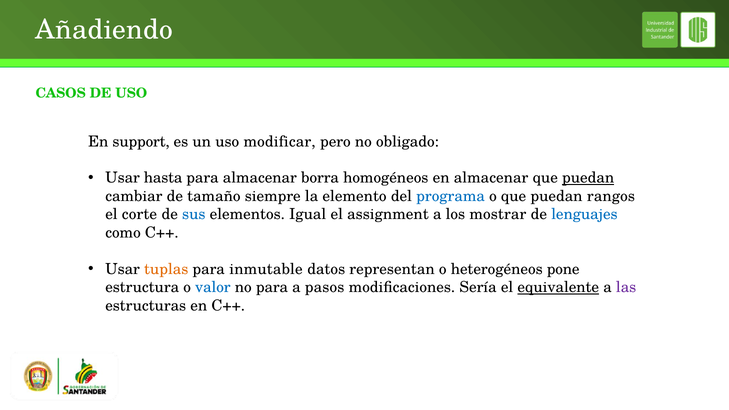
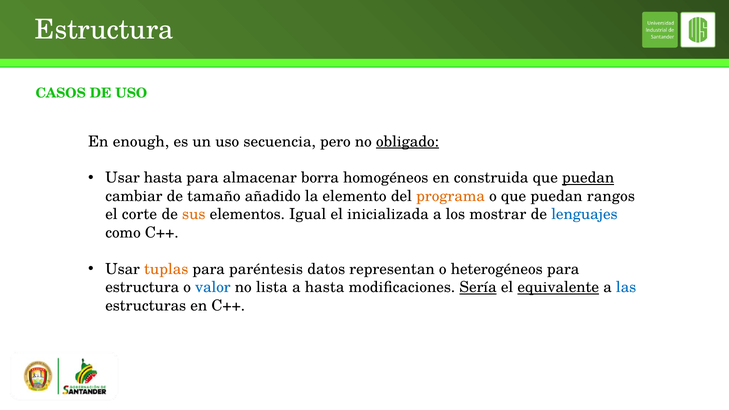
Añadiendo at (104, 30): Añadiendo -> Estructura
support: support -> enough
modificar: modificar -> secuencia
obligado underline: none -> present
en almacenar: almacenar -> construida
siempre: siempre -> añadido
programa colour: blue -> orange
sus colour: blue -> orange
assignment: assignment -> inicializada
inmutable: inmutable -> paréntesis
heterogéneos pone: pone -> para
no para: para -> lista
a pasos: pasos -> hasta
Sería underline: none -> present
las colour: purple -> blue
